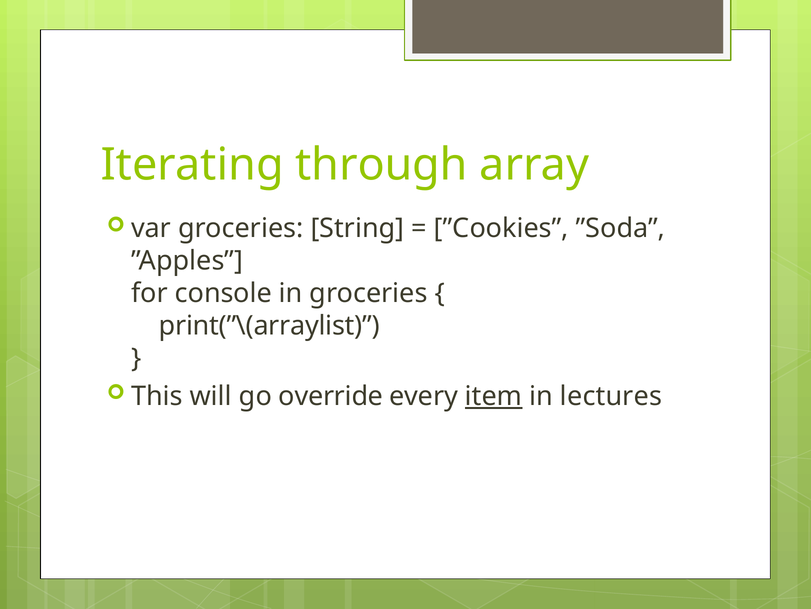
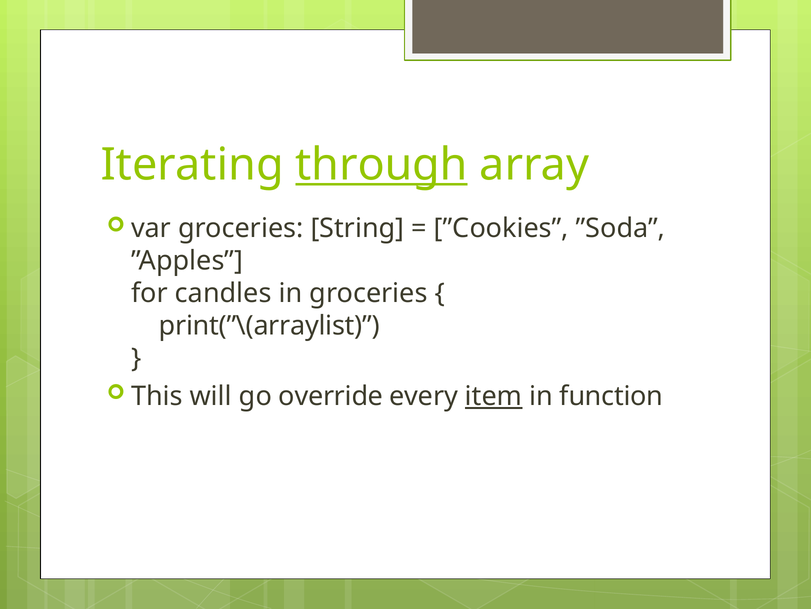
through underline: none -> present
console: console -> candles
lectures: lectures -> function
